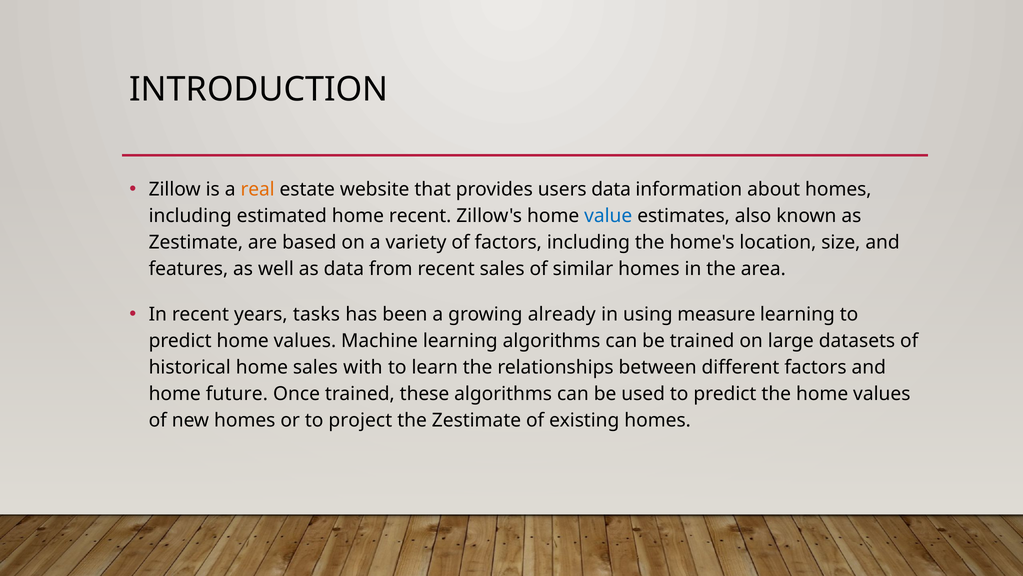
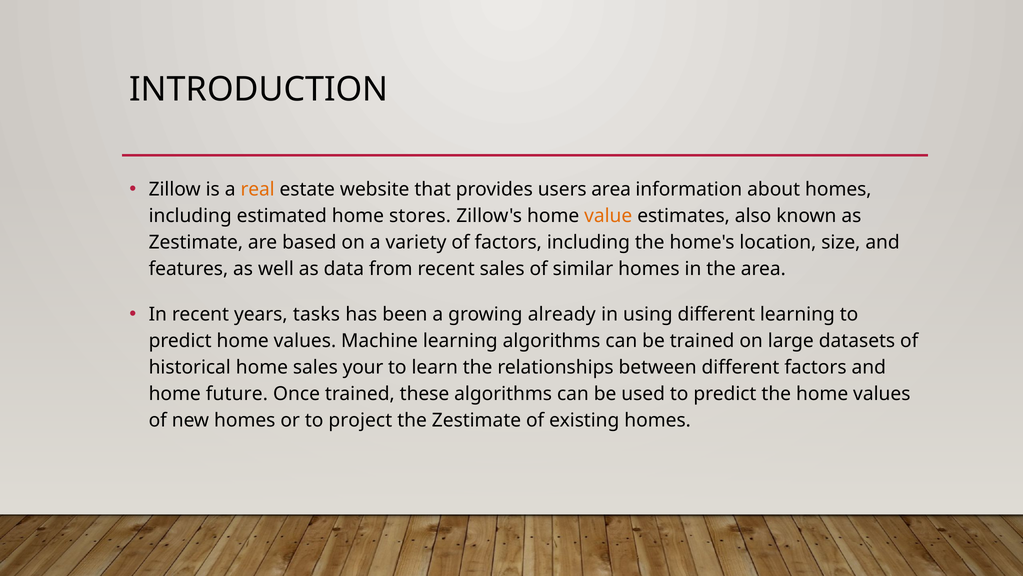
users data: data -> area
home recent: recent -> stores
value colour: blue -> orange
using measure: measure -> different
with: with -> your
